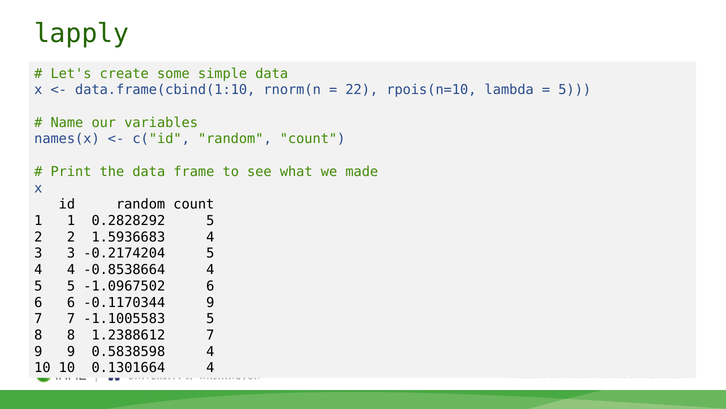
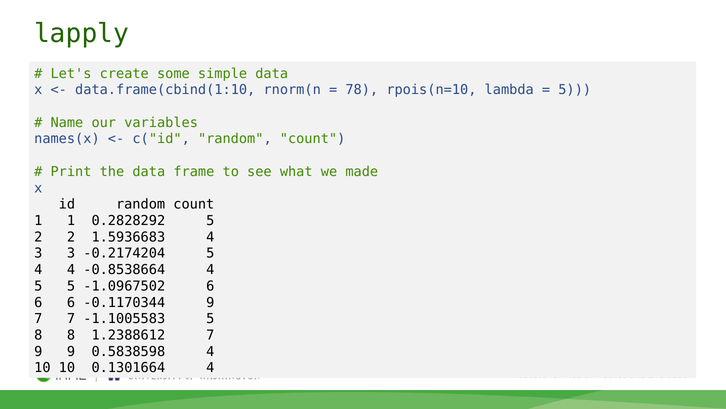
22: 22 -> 78
